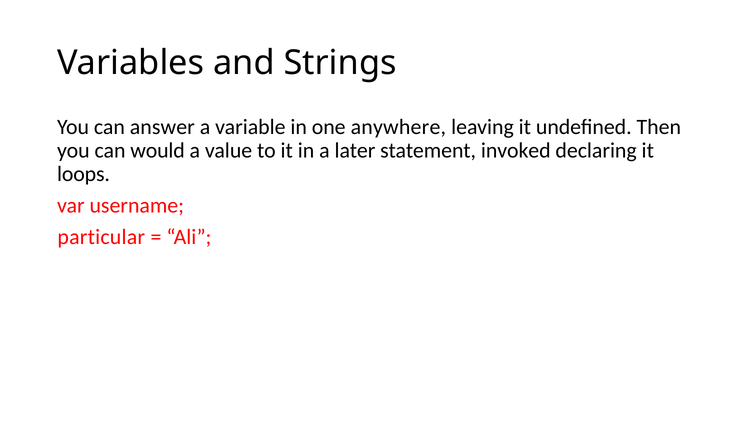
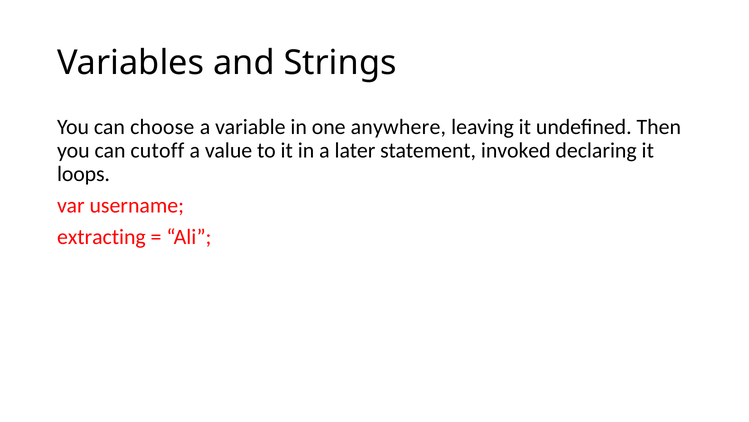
answer: answer -> choose
would: would -> cutoff
particular: particular -> extracting
